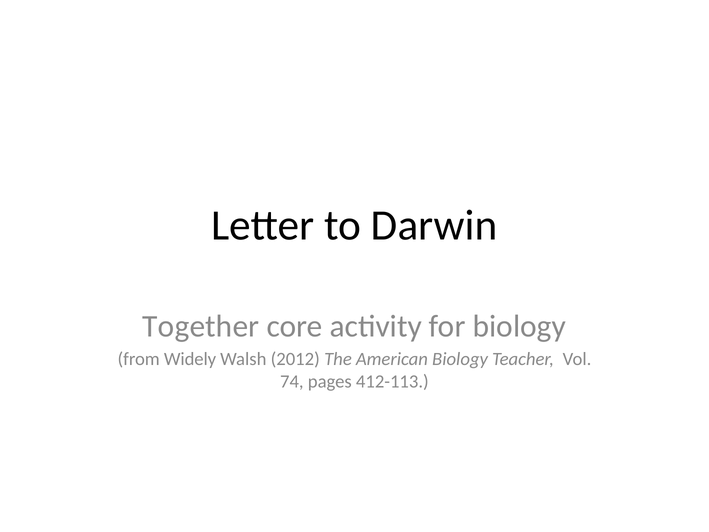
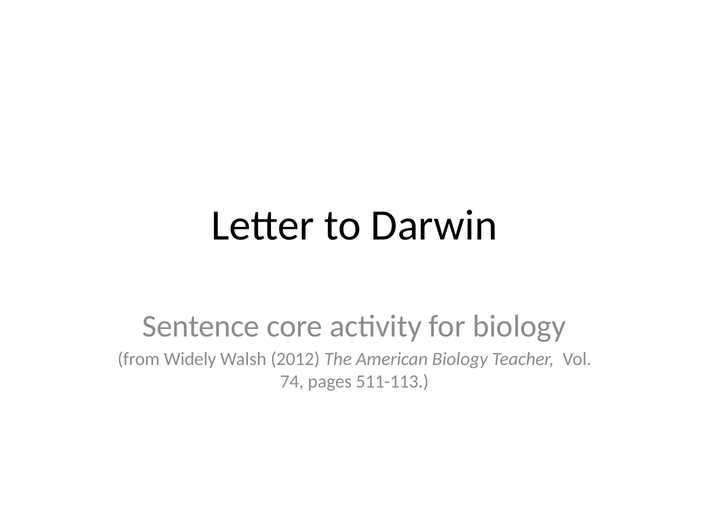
Together: Together -> Sentence
412-113: 412-113 -> 511-113
